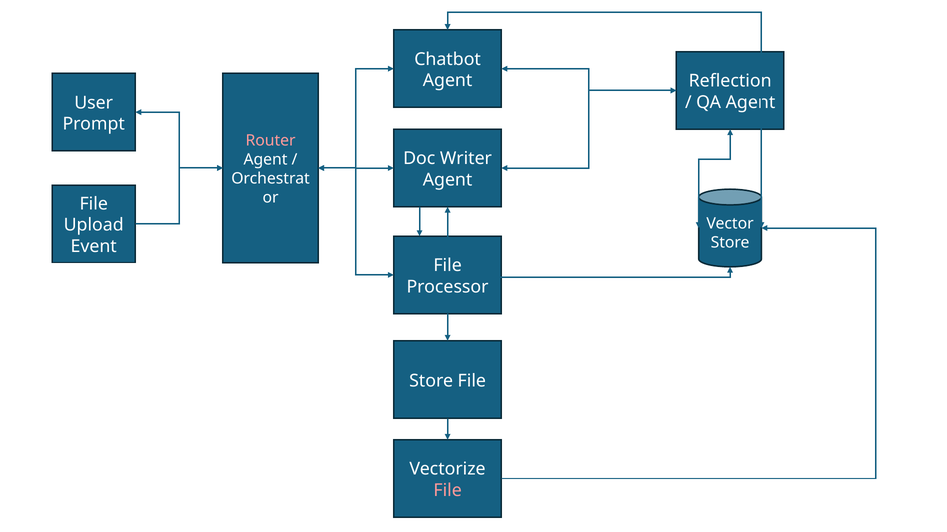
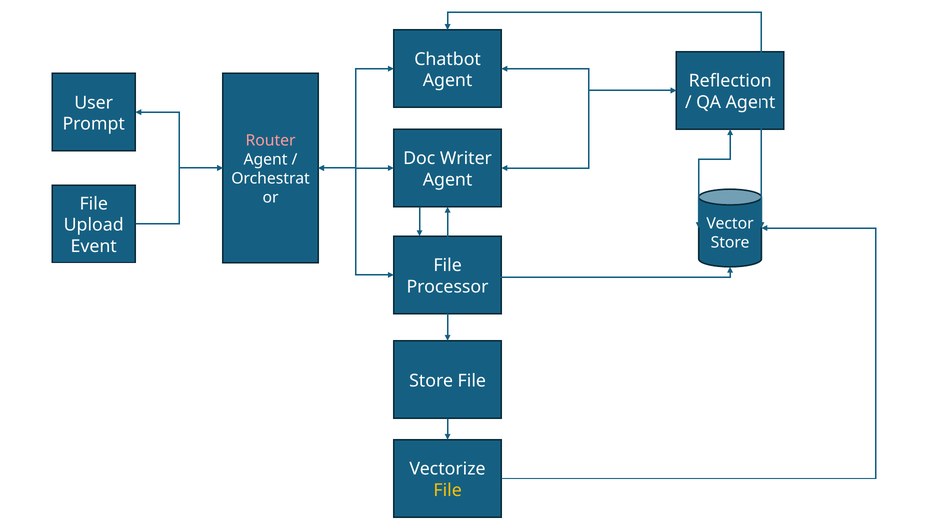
File at (448, 491) colour: pink -> yellow
